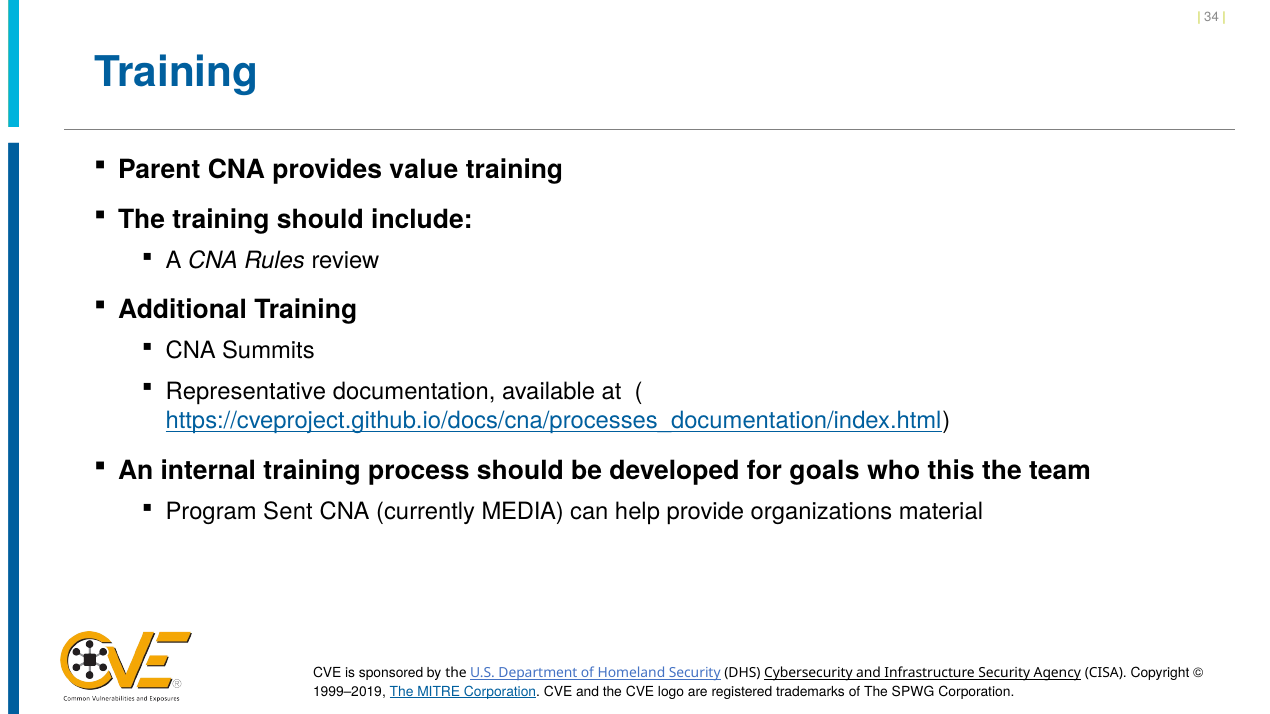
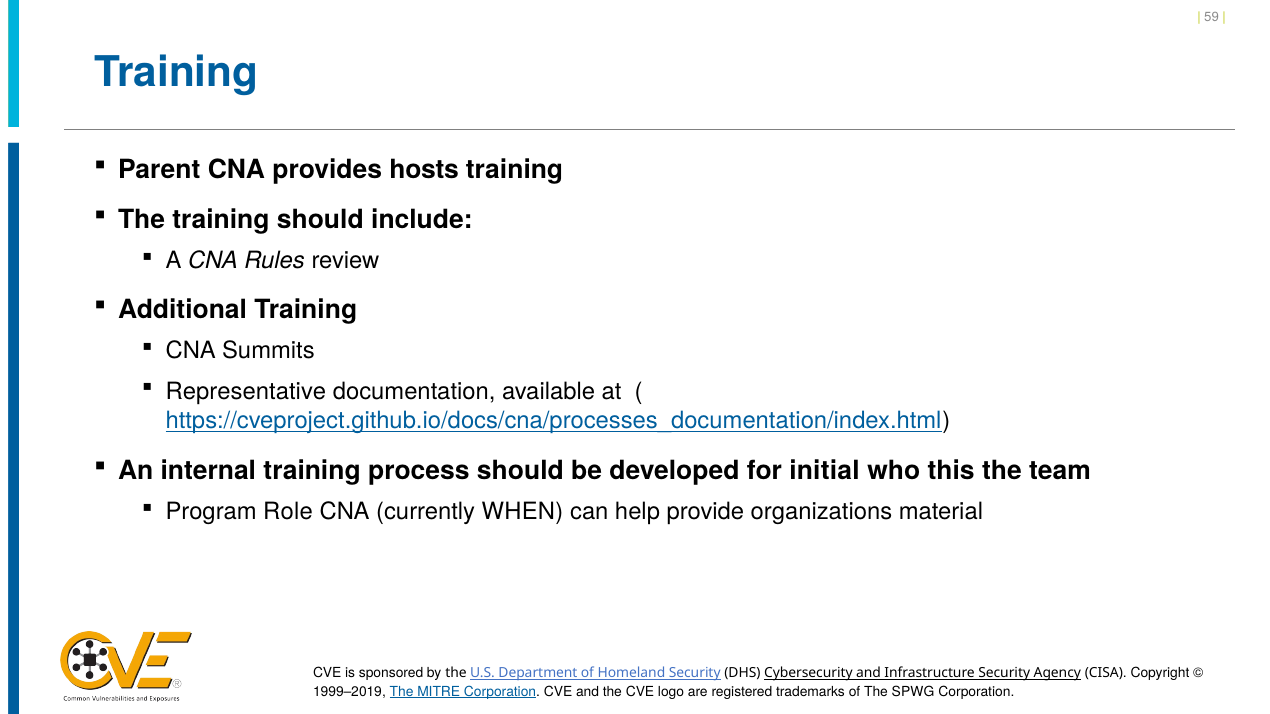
34: 34 -> 59
value: value -> hosts
goals: goals -> initial
Sent: Sent -> Role
MEDIA: MEDIA -> WHEN
